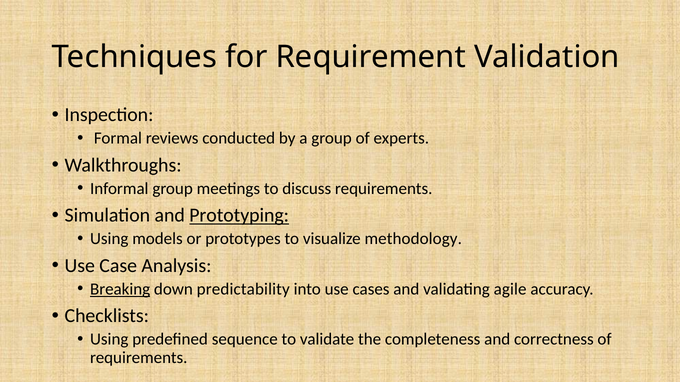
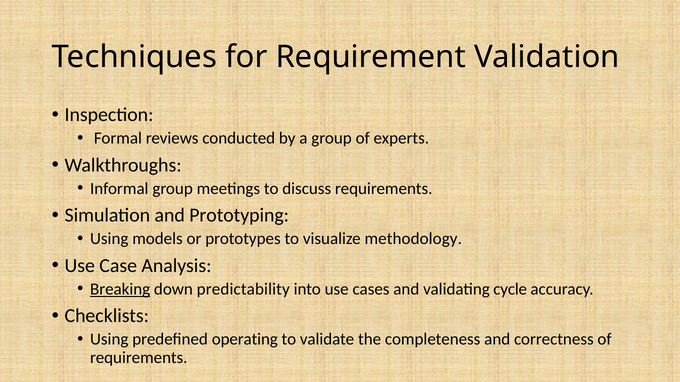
Prototyping underline: present -> none
agile: agile -> cycle
sequence: sequence -> operating
